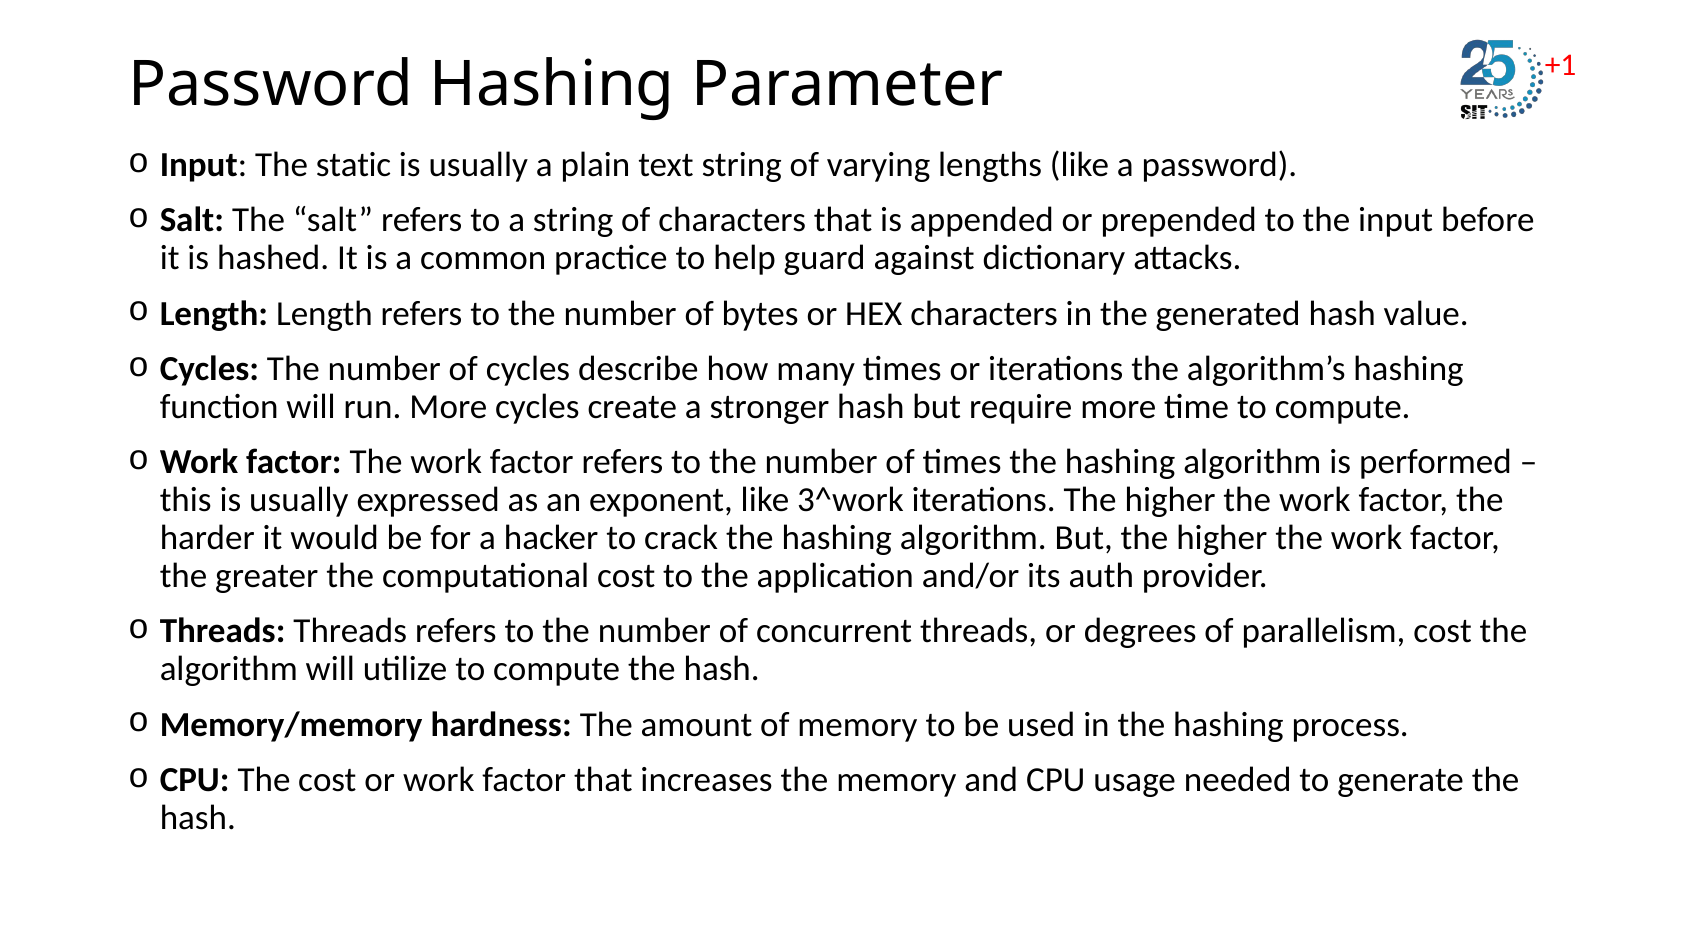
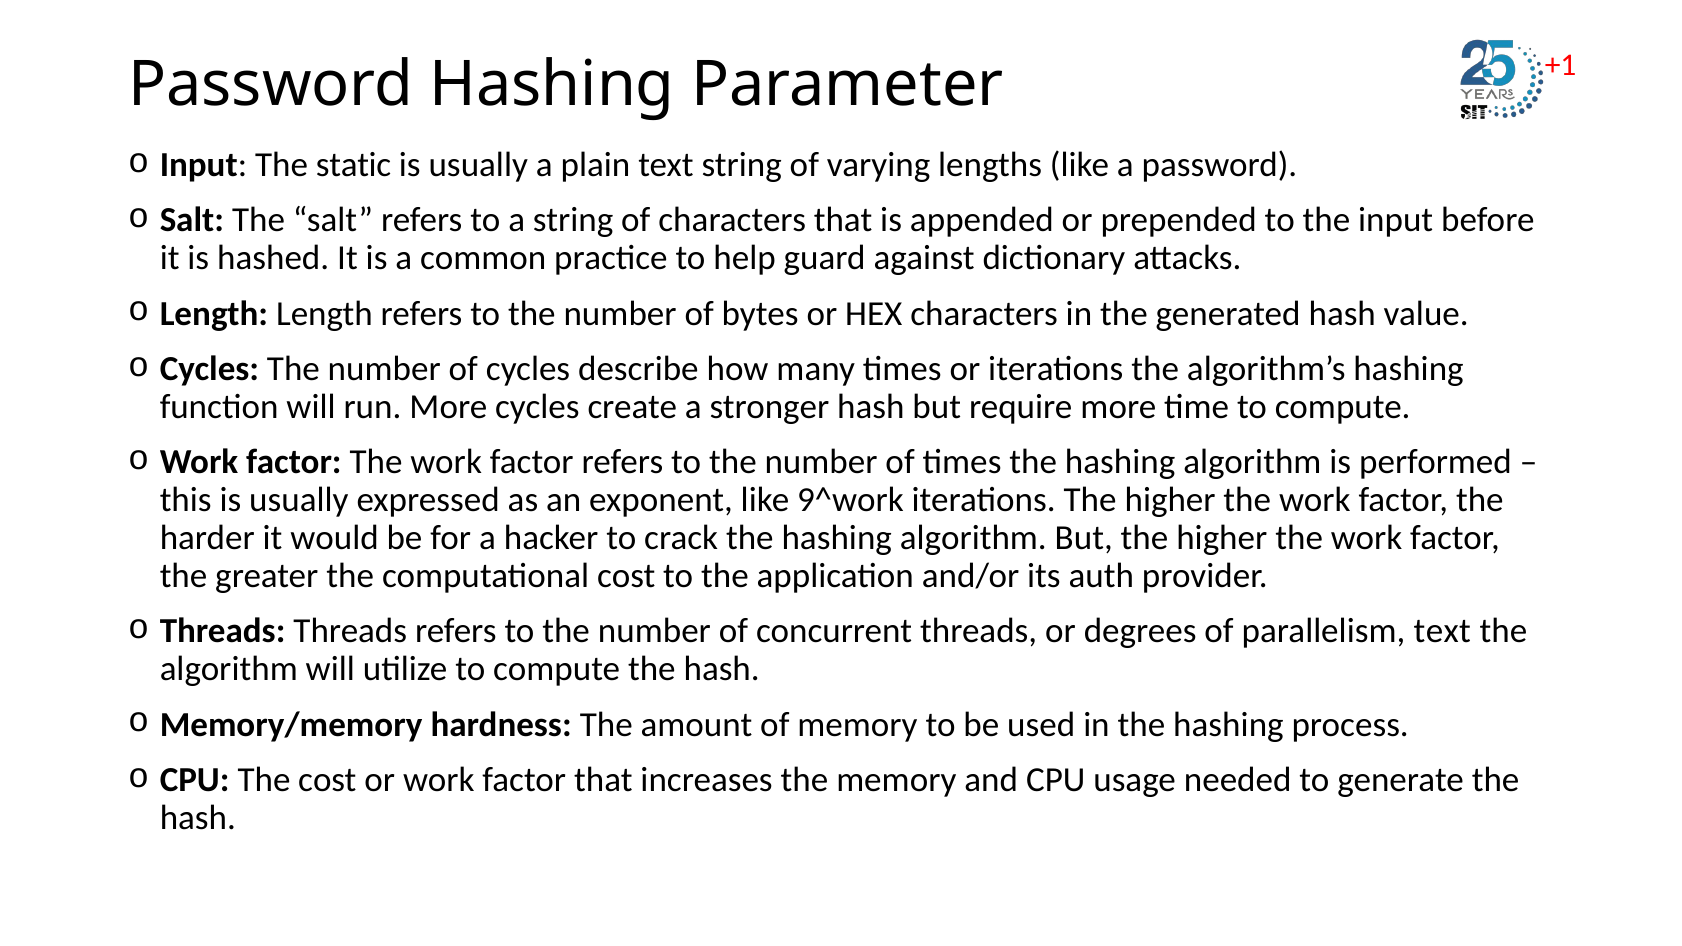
3^work: 3^work -> 9^work
parallelism cost: cost -> text
